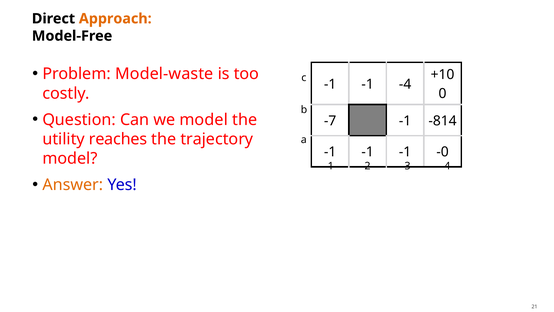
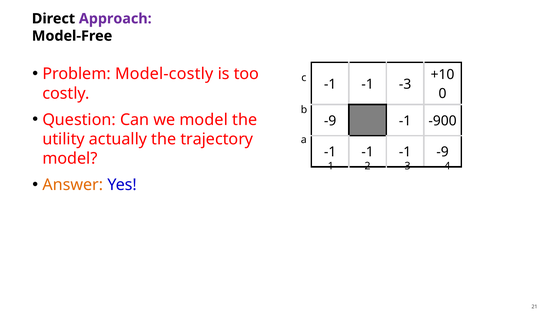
Approach colour: orange -> purple
Model-waste: Model-waste -> Model-costly
-4: -4 -> -3
-7 at (330, 121): -7 -> -9
-814: -814 -> -900
reaches: reaches -> actually
-1 -0: -0 -> -9
